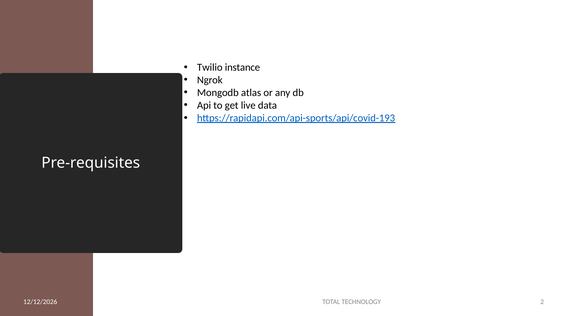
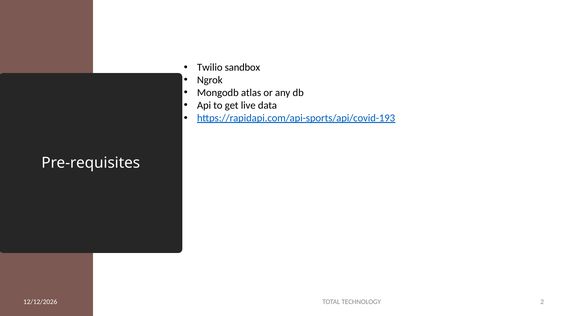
instance: instance -> sandbox
